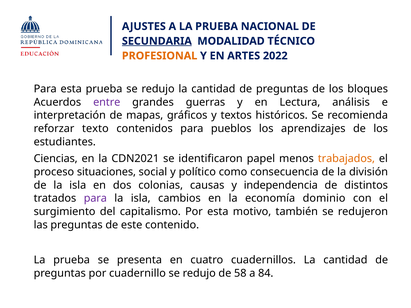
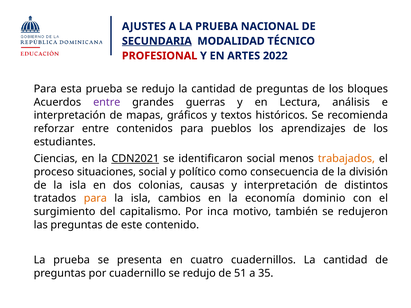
PROFESIONAL colour: orange -> red
reforzar texto: texto -> entre
CDN2021 underline: none -> present
identificaron papel: papel -> social
y independencia: independencia -> interpretación
para at (95, 199) colour: purple -> orange
Por esta: esta -> inca
58: 58 -> 51
84: 84 -> 35
